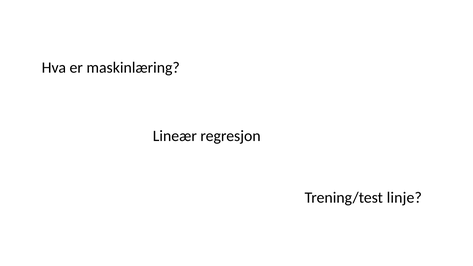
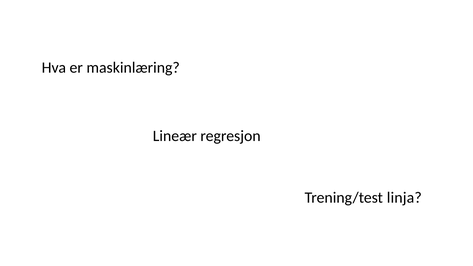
linje: linje -> linja
